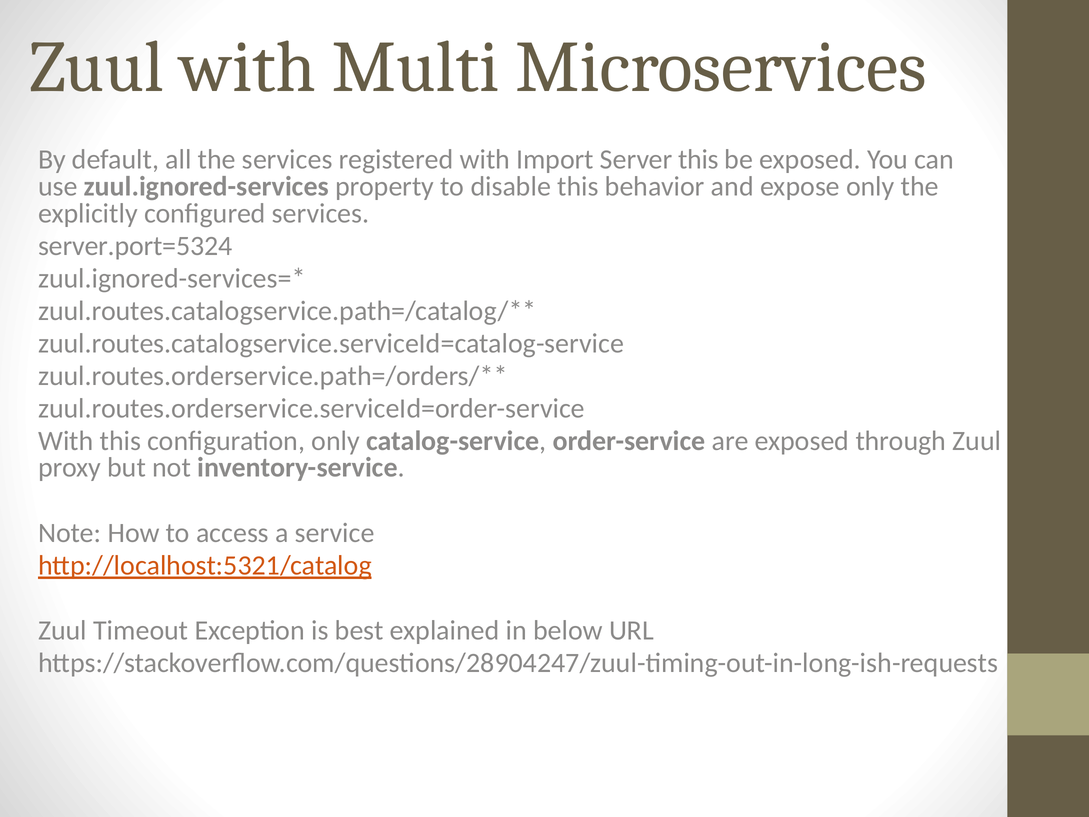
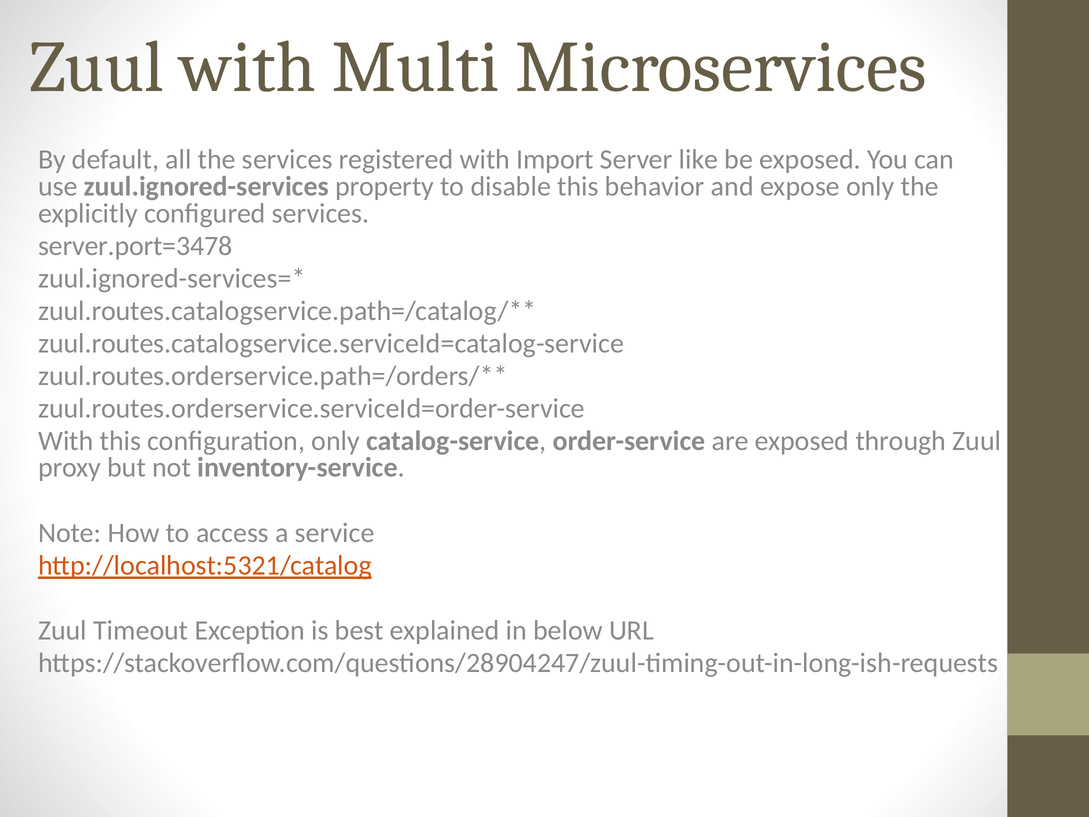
Server this: this -> like
server.port=5324: server.port=5324 -> server.port=3478
